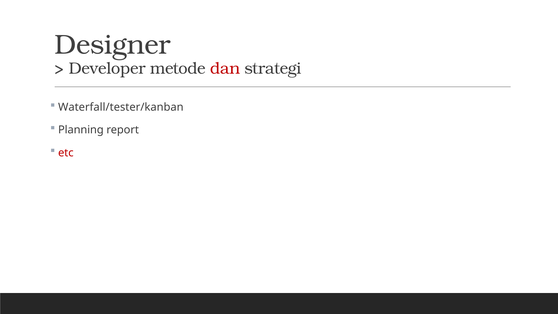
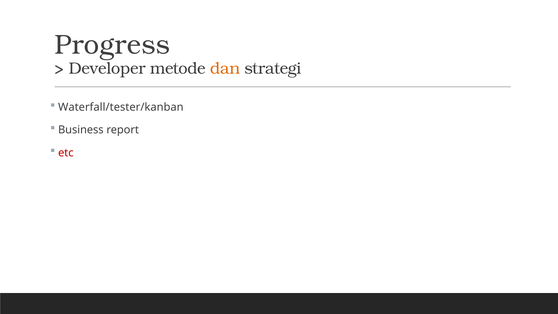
Designer: Designer -> Progress
dan colour: red -> orange
Planning: Planning -> Business
